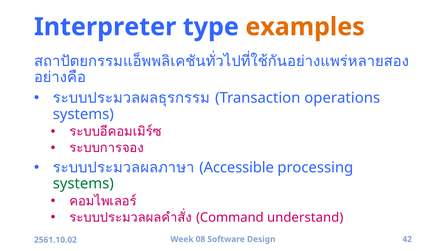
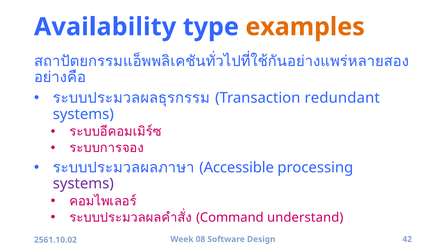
Interpreter: Interpreter -> Availability
operations: operations -> redundant
systems at (83, 184) colour: green -> purple
